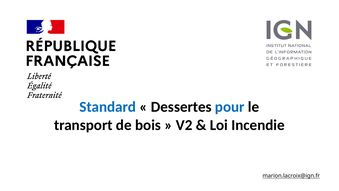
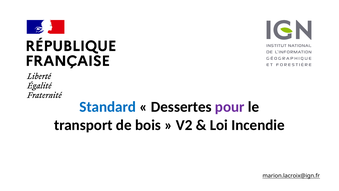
pour colour: blue -> purple
